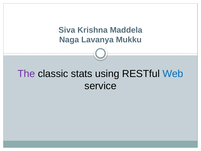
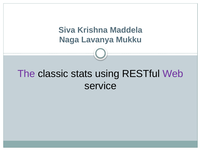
Web colour: blue -> purple
